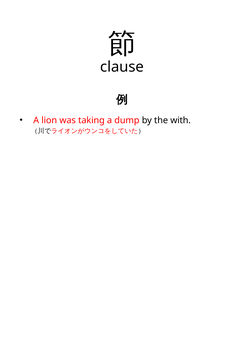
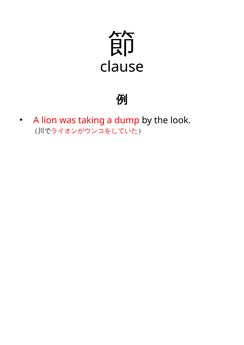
with: with -> look
